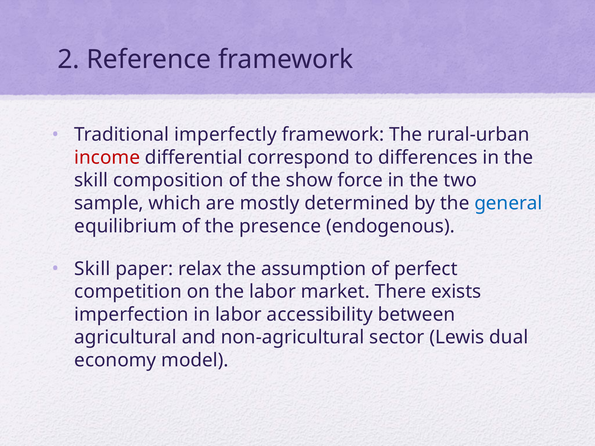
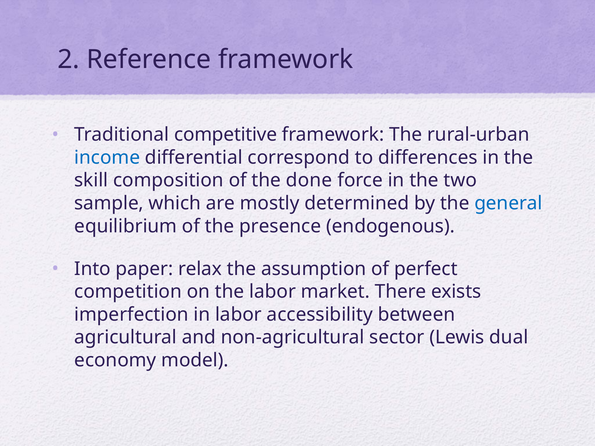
imperfectly: imperfectly -> competitive
income colour: red -> blue
show: show -> done
Skill at (92, 269): Skill -> Into
